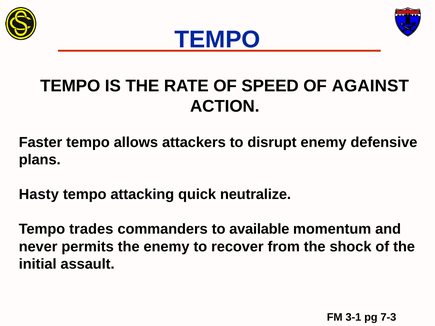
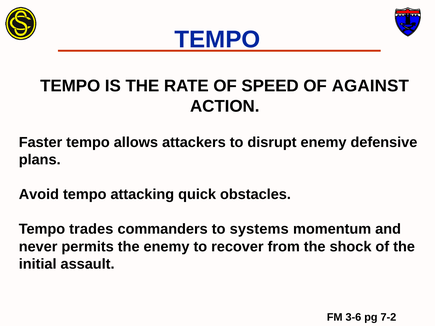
Hasty: Hasty -> Avoid
neutralize: neutralize -> obstacles
available: available -> systems
3-1: 3-1 -> 3-6
7-3: 7-3 -> 7-2
